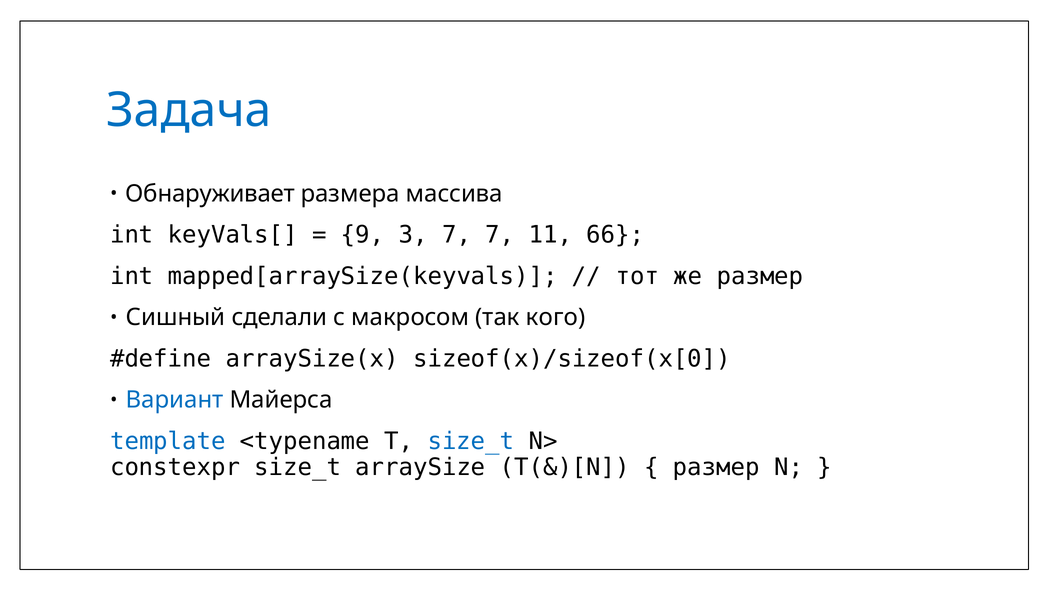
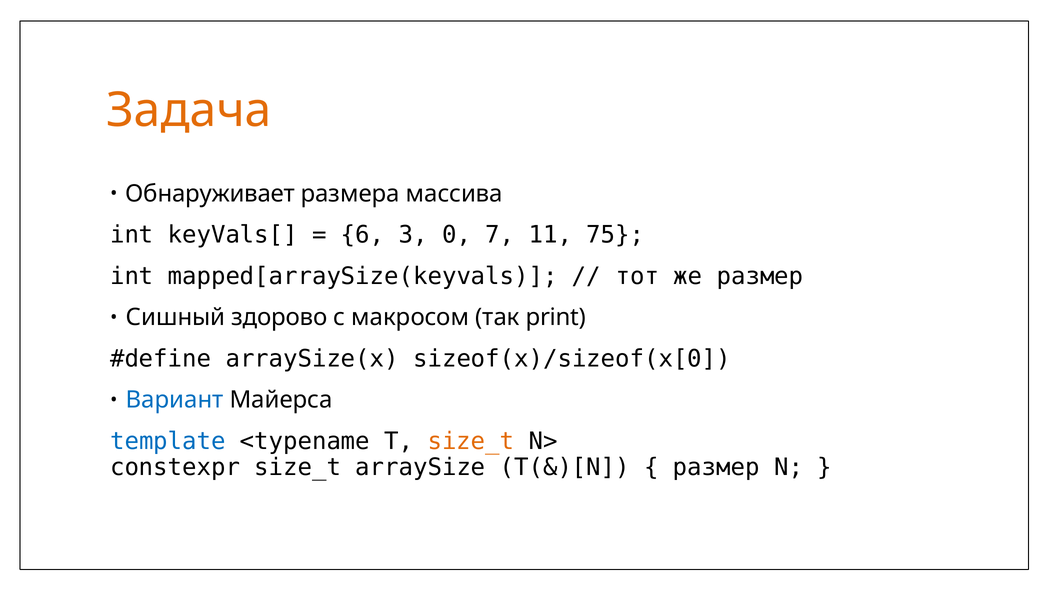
Задача colour: blue -> orange
9: 9 -> 6
3 7: 7 -> 0
66: 66 -> 75
сделали: сделали -> здорово
кого: кого -> print
size_t at (471, 441) colour: blue -> orange
